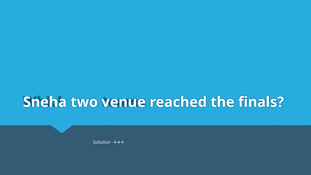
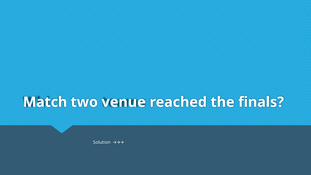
Sneha: Sneha -> Match
